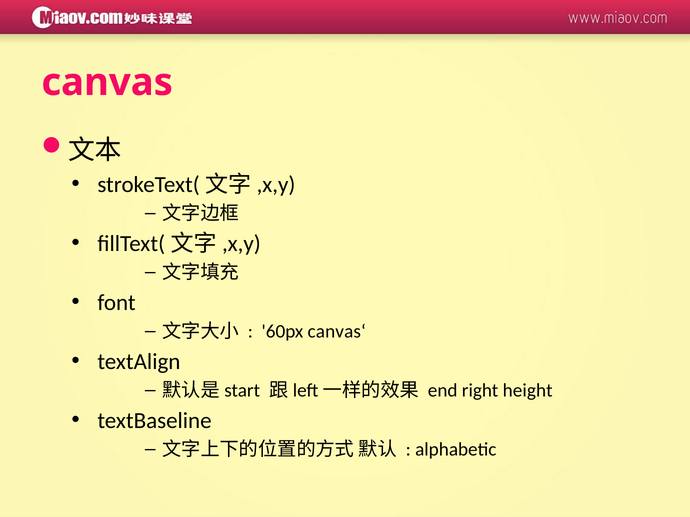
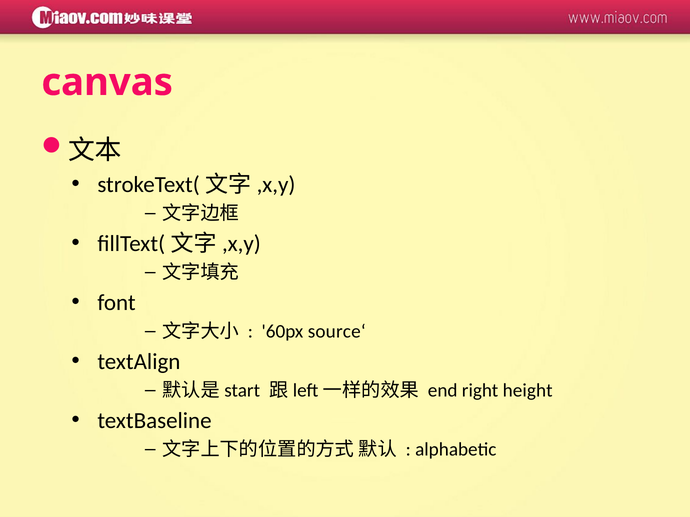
canvas‘: canvas‘ -> source‘
